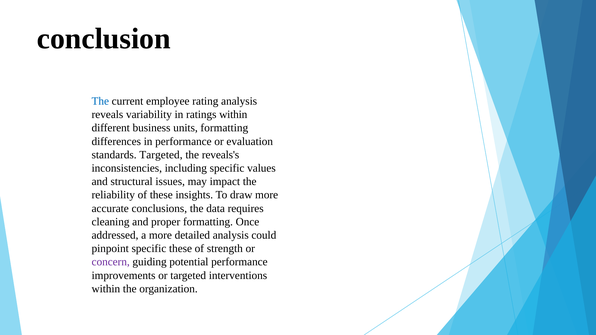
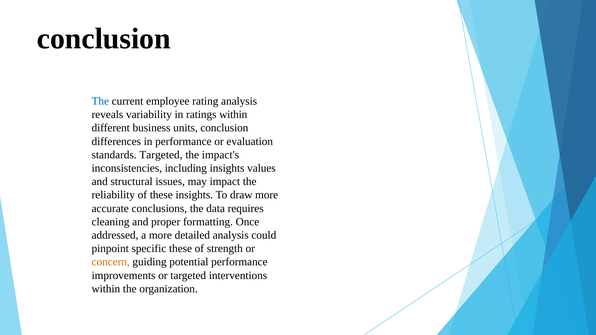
units formatting: formatting -> conclusion
reveals's: reveals's -> impact's
including specific: specific -> insights
concern colour: purple -> orange
